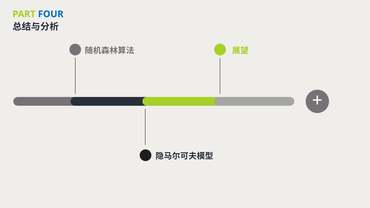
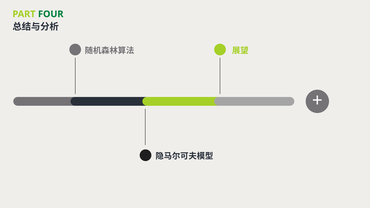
FOUR colour: blue -> green
